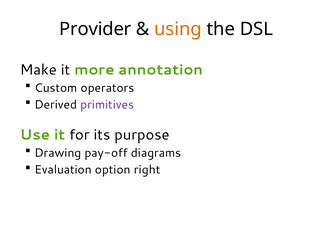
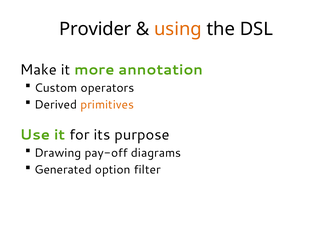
primitives colour: purple -> orange
Evaluation: Evaluation -> Generated
right: right -> filter
